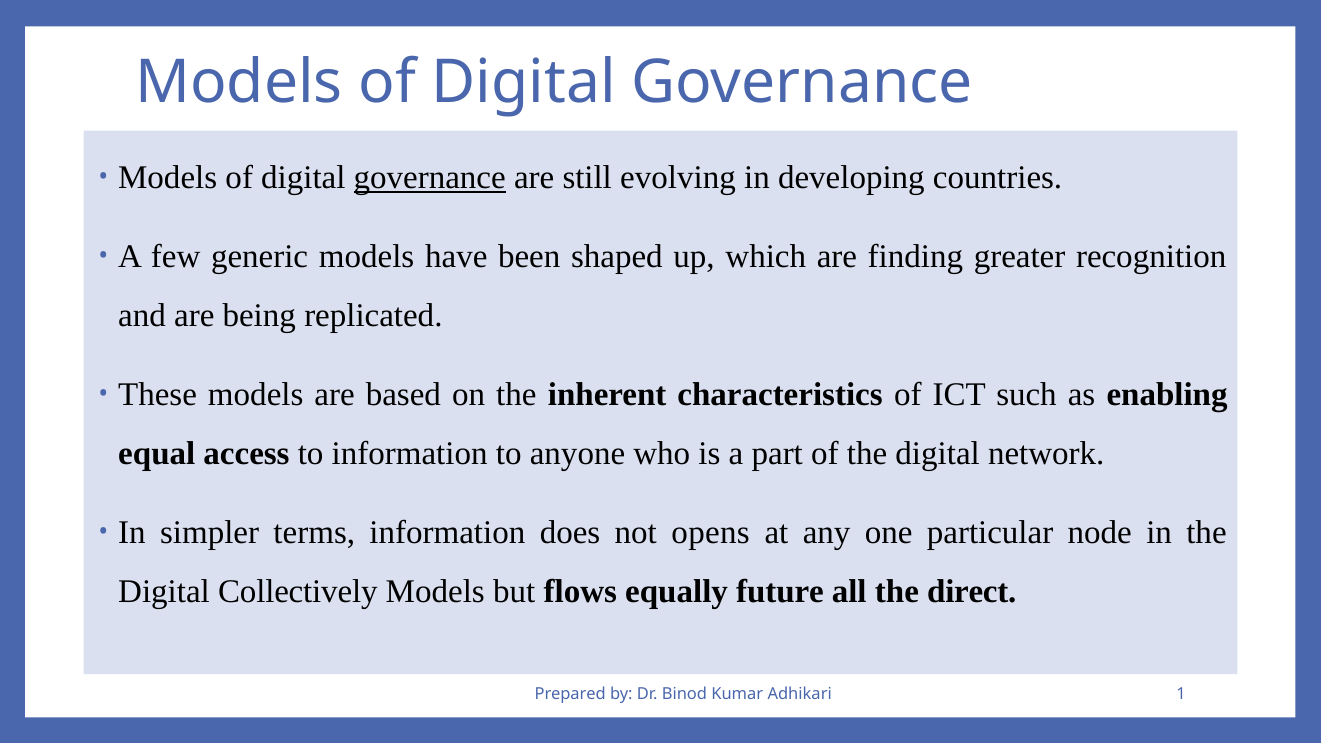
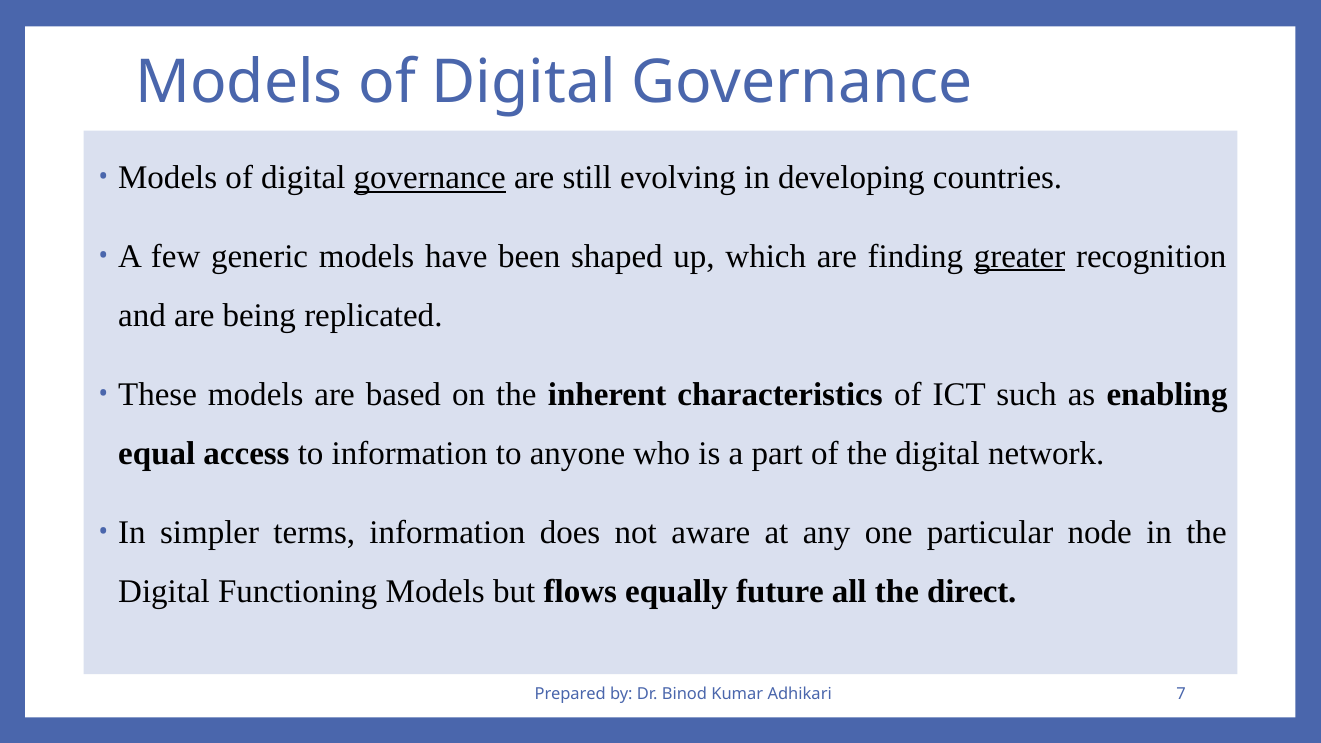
greater underline: none -> present
opens: opens -> aware
Collectively: Collectively -> Functioning
1: 1 -> 7
